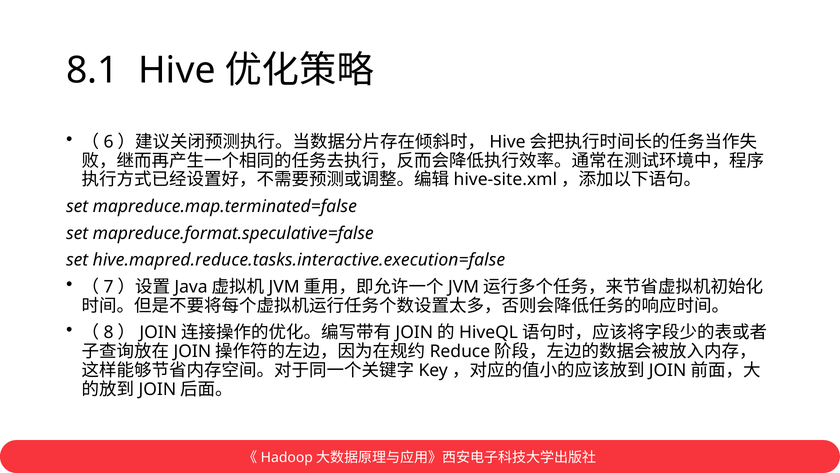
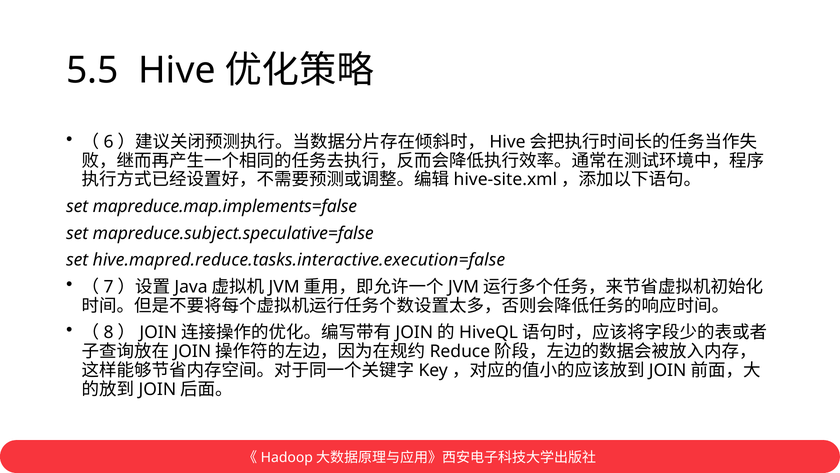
8.1: 8.1 -> 5.5
mapreduce.map.terminated=false: mapreduce.map.terminated=false -> mapreduce.map.implements=false
mapreduce.format.speculative=false: mapreduce.format.speculative=false -> mapreduce.subject.speculative=false
